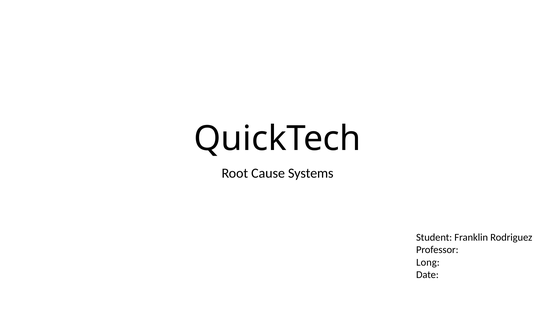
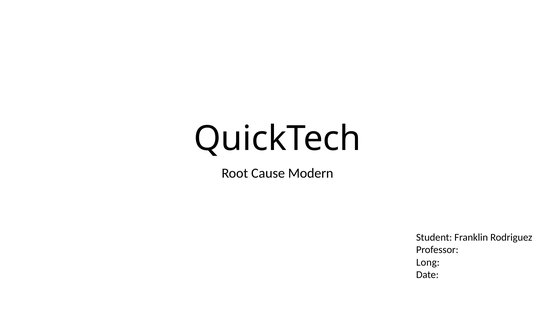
Systems: Systems -> Modern
